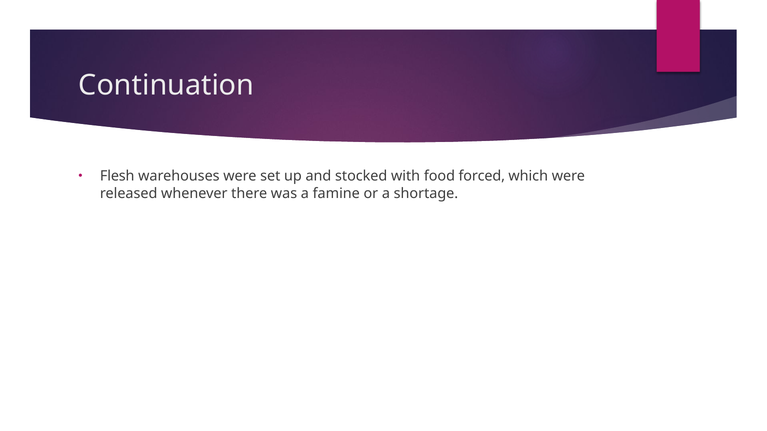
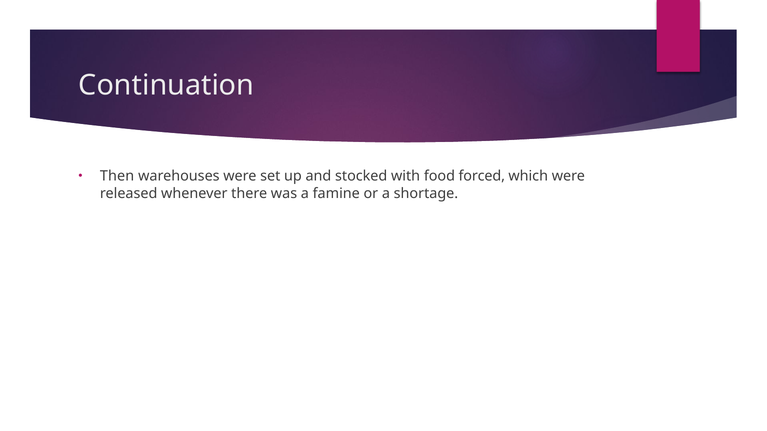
Flesh: Flesh -> Then
